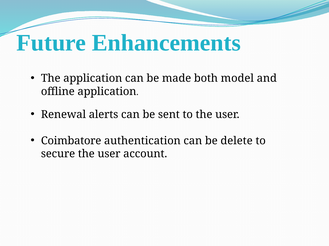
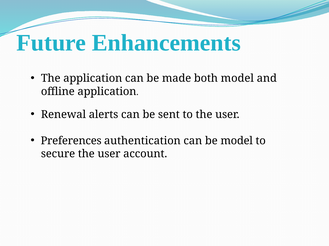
Coimbatore: Coimbatore -> Preferences
be delete: delete -> model
